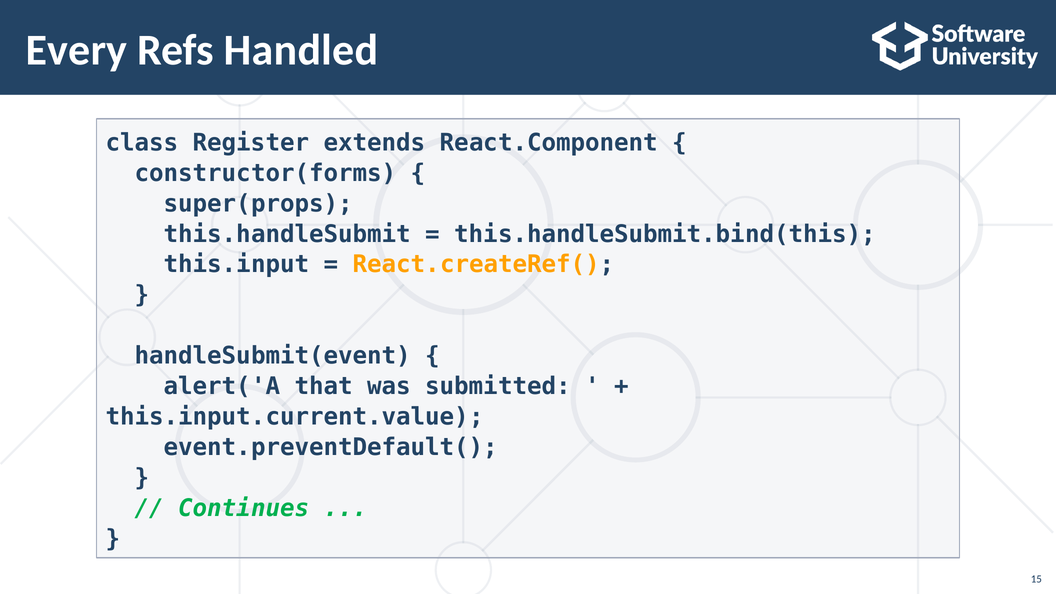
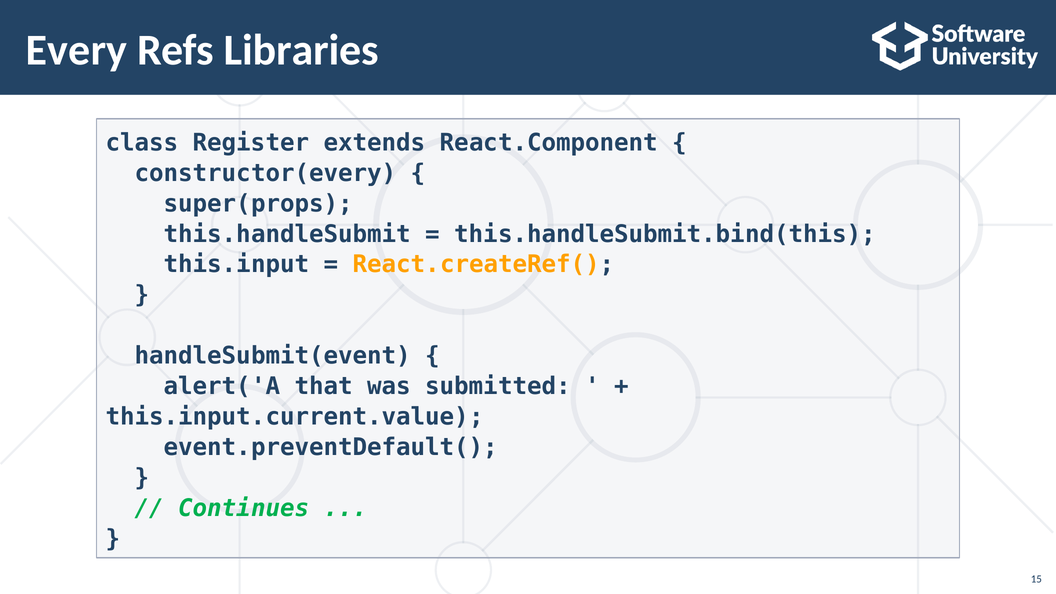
Handled: Handled -> Libraries
constructor(forms: constructor(forms -> constructor(every
